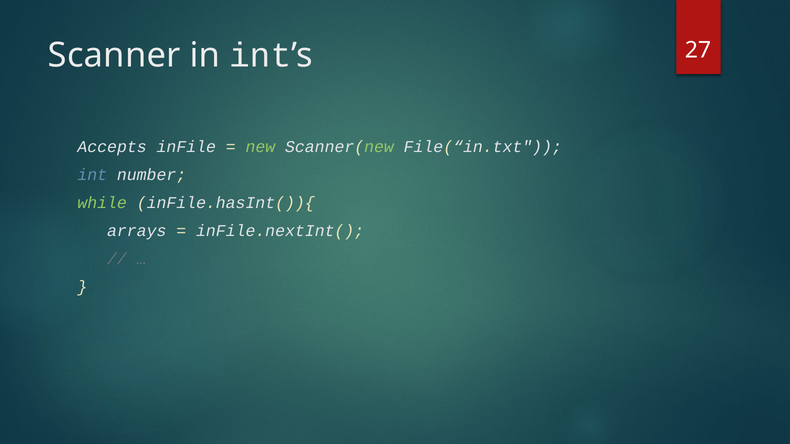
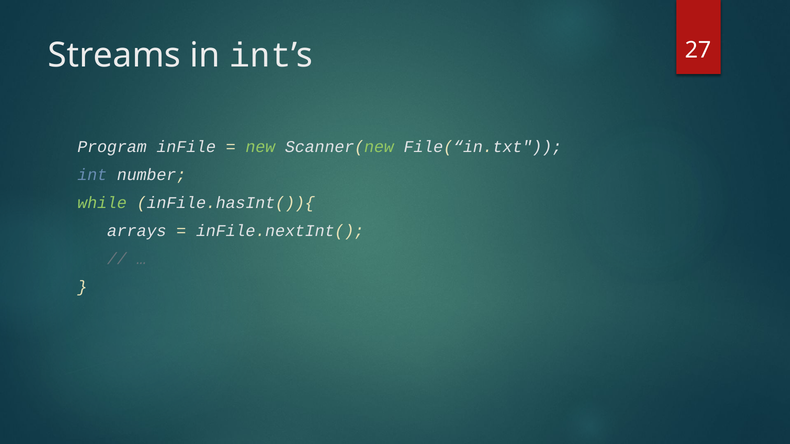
Scanner: Scanner -> Streams
Accepts: Accepts -> Program
